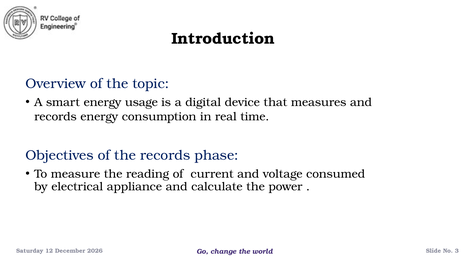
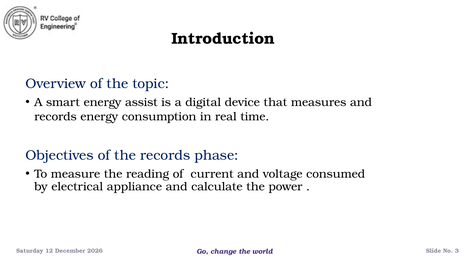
usage: usage -> assist
